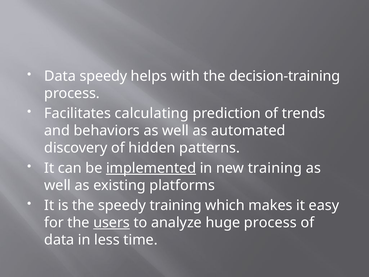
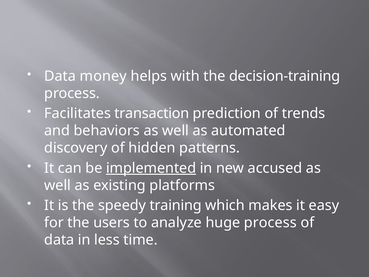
Data speedy: speedy -> money
calculating: calculating -> transaction
new training: training -> accused
users underline: present -> none
